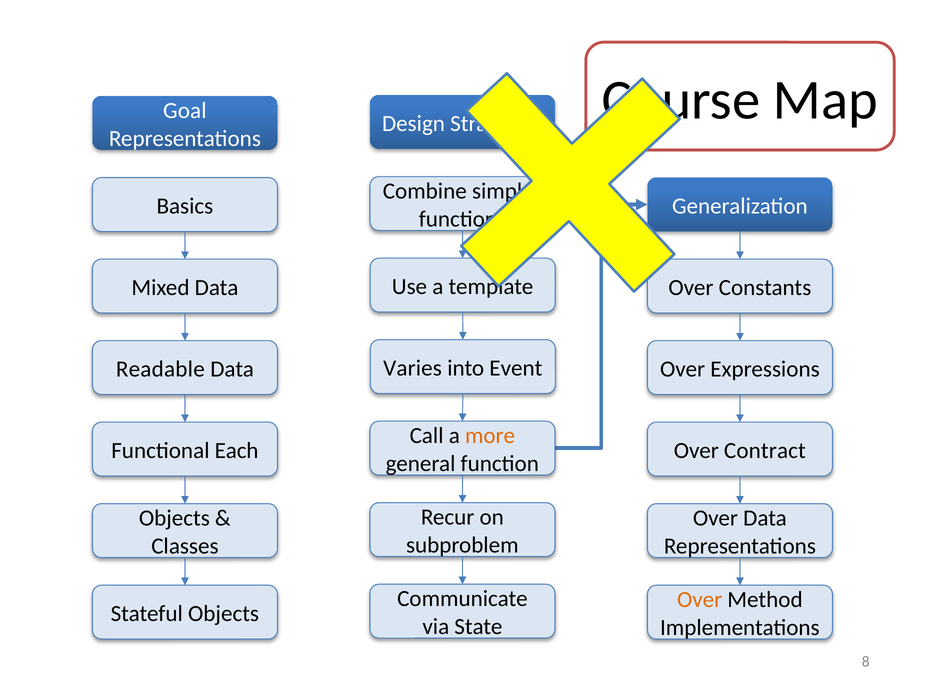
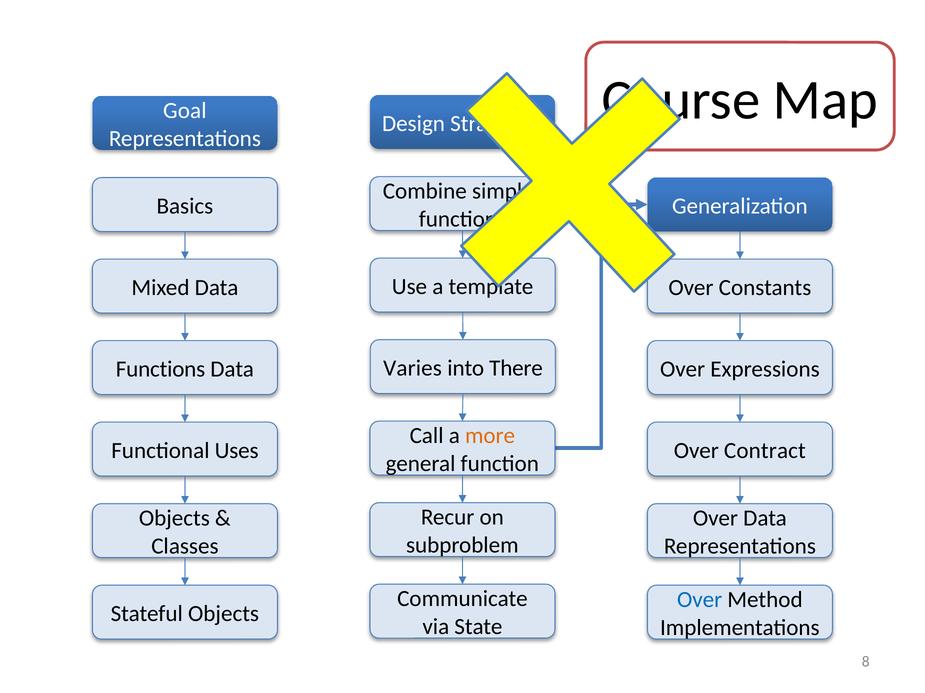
Event: Event -> There
Readable at (160, 370): Readable -> Functions
Each: Each -> Uses
Over at (700, 601) colour: orange -> blue
